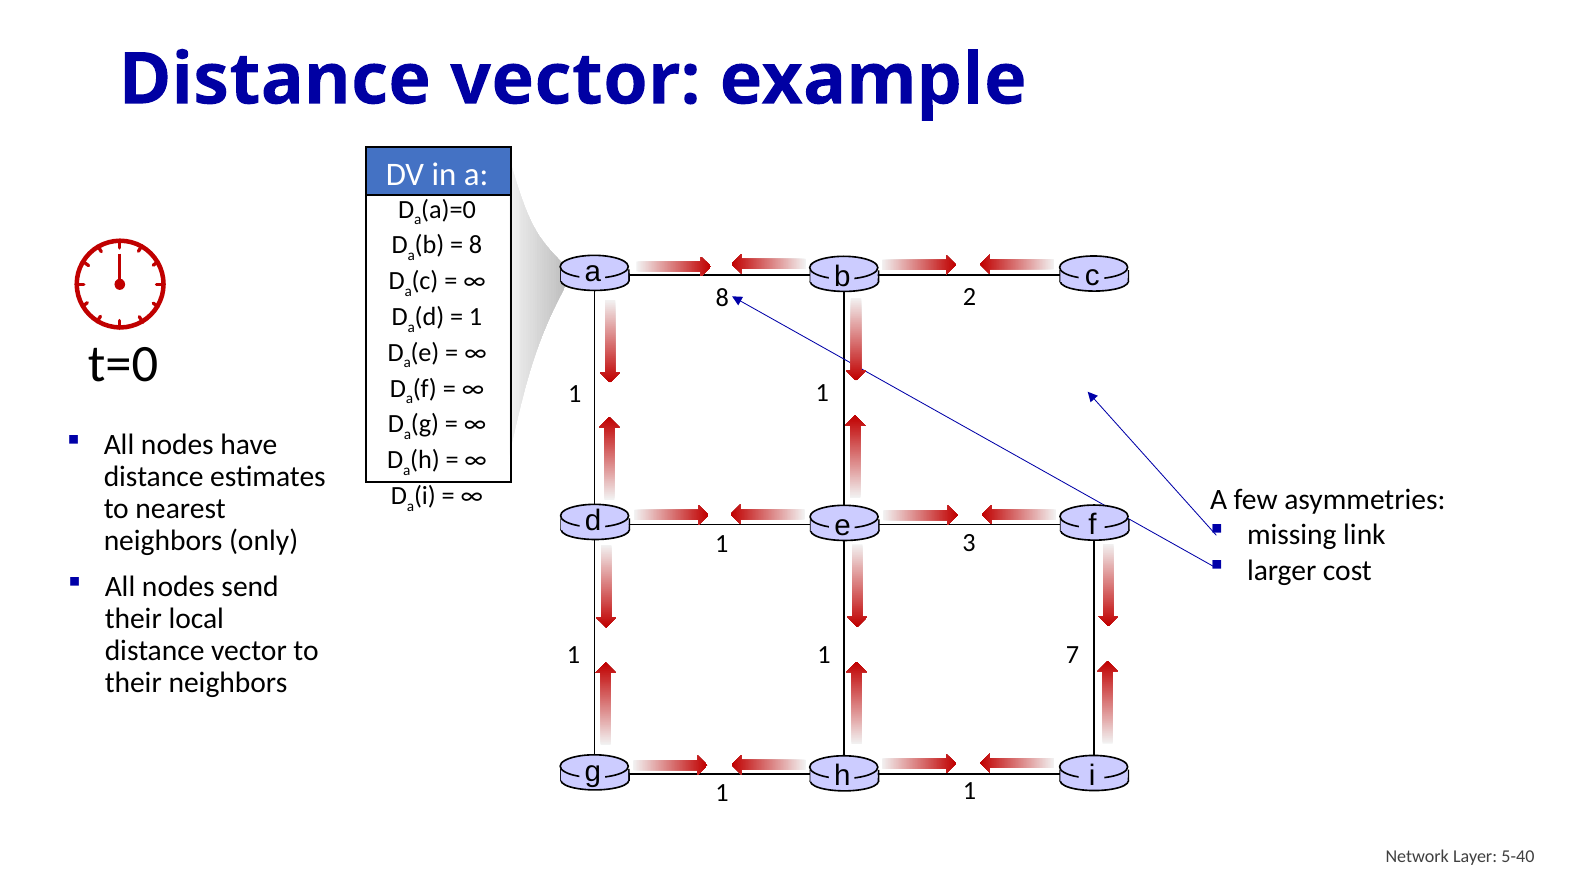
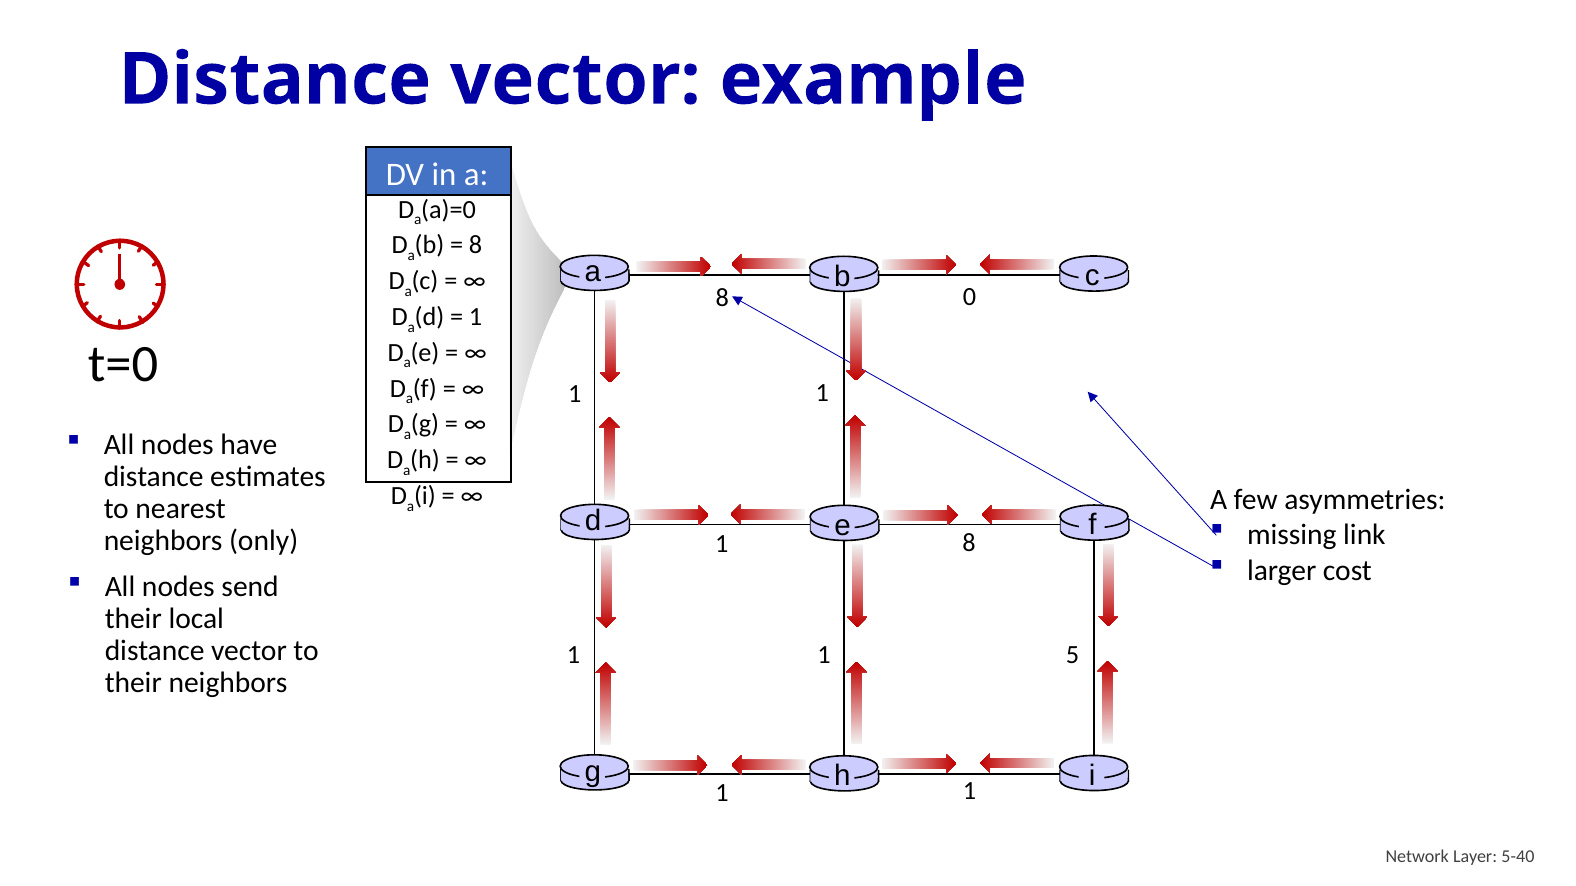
2: 2 -> 0
3 at (969, 543): 3 -> 8
7: 7 -> 5
